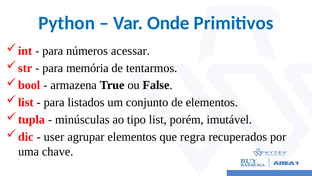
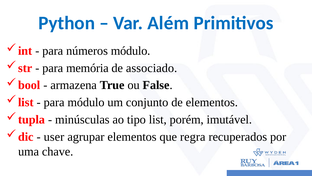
Onde: Onde -> Além
números acessar: acessar -> módulo
tentarmos: tentarmos -> associado
para listados: listados -> módulo
